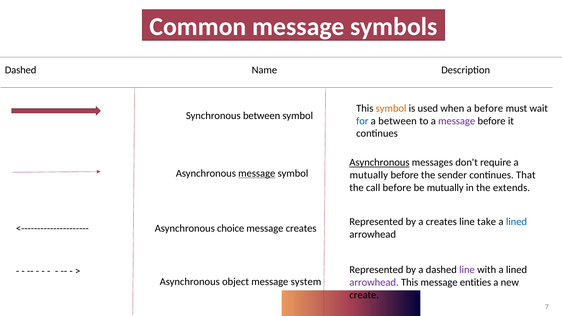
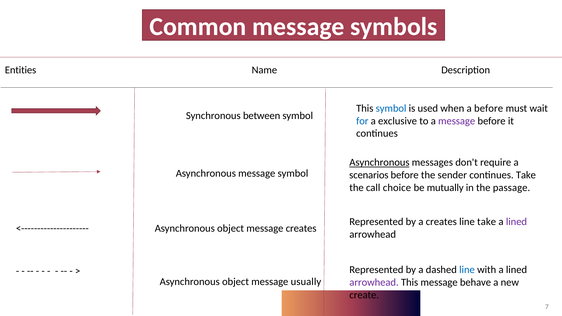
Dashed at (21, 70): Dashed -> Entities
symbol at (391, 108) colour: orange -> blue
a between: between -> exclusive
message at (257, 173) underline: present -> none
mutually at (369, 175): mutually -> scenarios
continues That: That -> Take
call before: before -> choice
extends: extends -> passage
lined at (516, 222) colour: blue -> purple
choice at (231, 229): choice -> object
line at (467, 270) colour: purple -> blue
system: system -> usually
entities: entities -> behave
